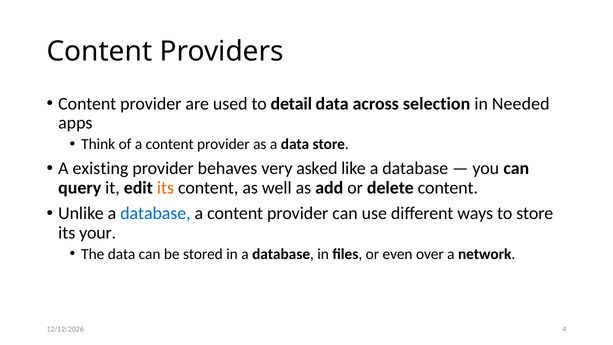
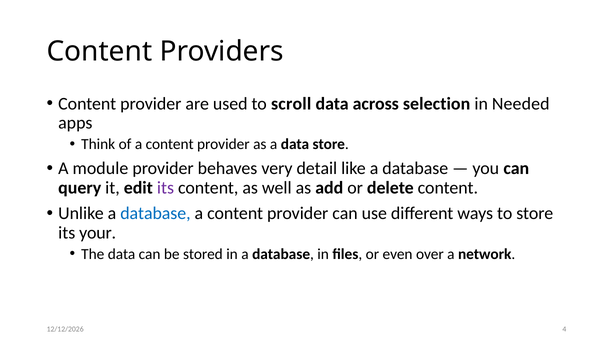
detail: detail -> scroll
existing: existing -> module
asked: asked -> detail
its at (165, 188) colour: orange -> purple
